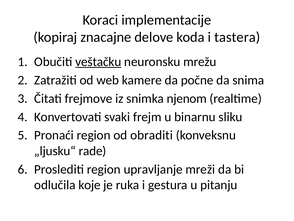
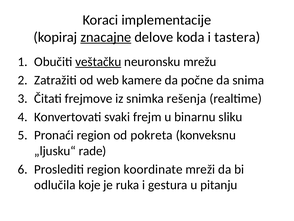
znacajne underline: none -> present
njenom: njenom -> rešenja
obraditi: obraditi -> pokreta
upravljanje: upravljanje -> koordinate
